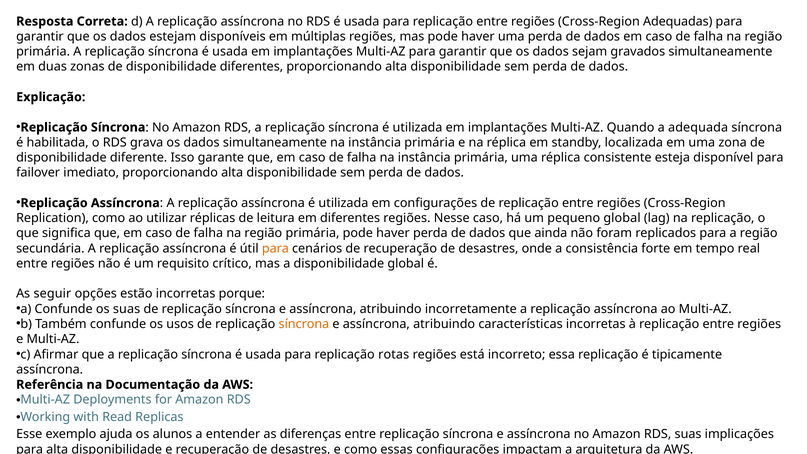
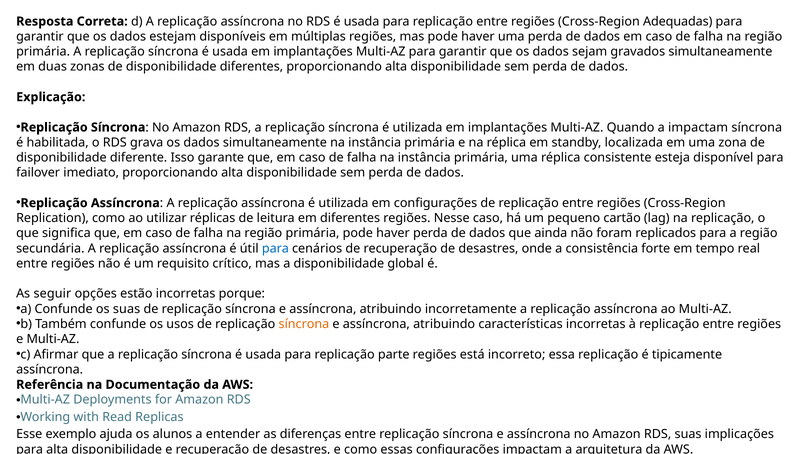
a adequada: adequada -> impactam
pequeno global: global -> cartão
para at (275, 248) colour: orange -> blue
rotas: rotas -> parte
